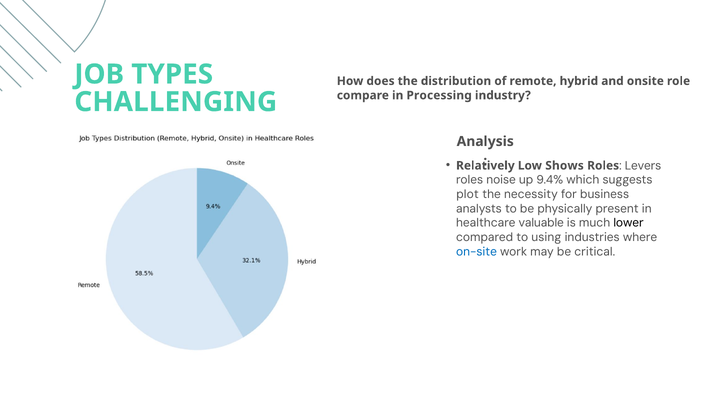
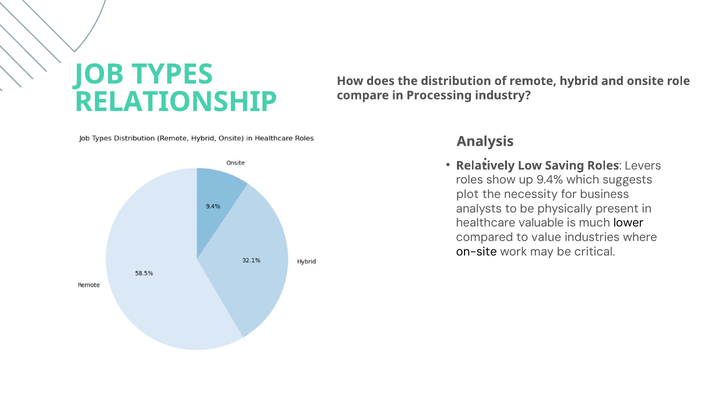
CHALLENGING: CHALLENGING -> RELATIONSHIP
Shows: Shows -> Saving
noise: noise -> show
using: using -> value
on-site colour: blue -> black
